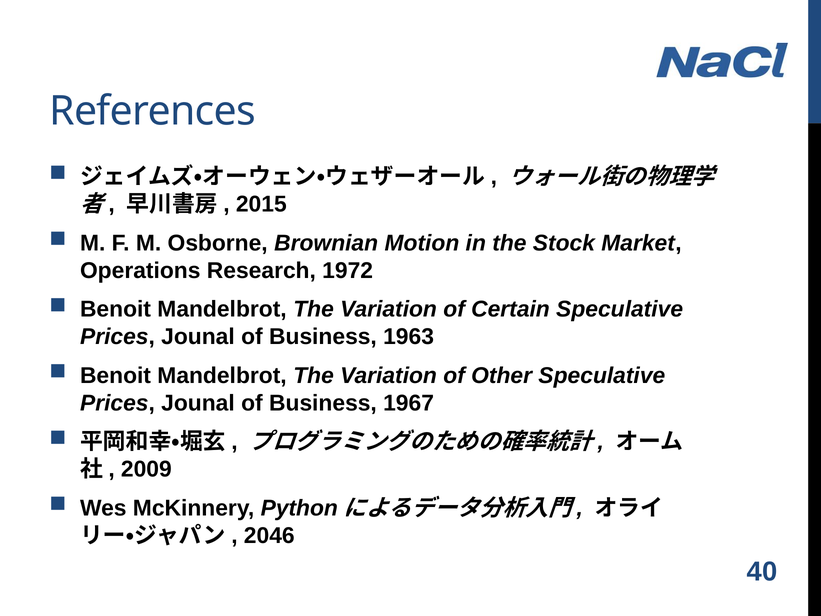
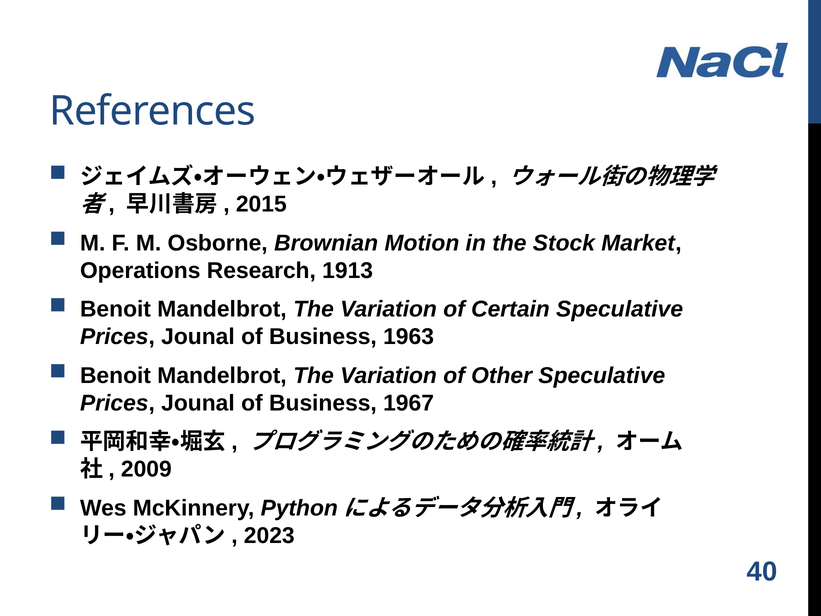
1972: 1972 -> 1913
2046: 2046 -> 2023
